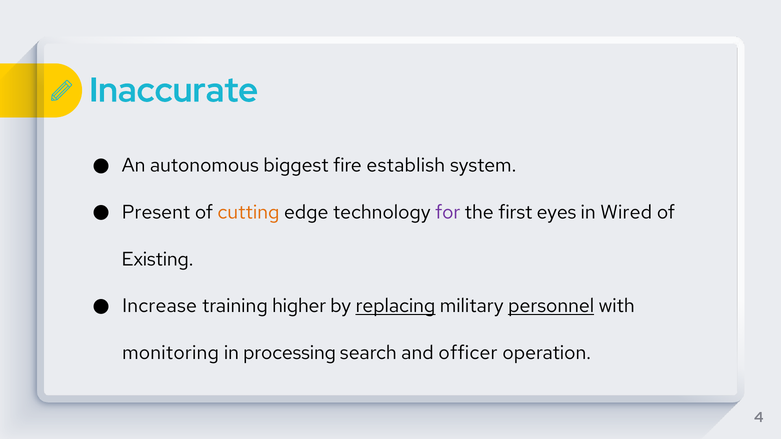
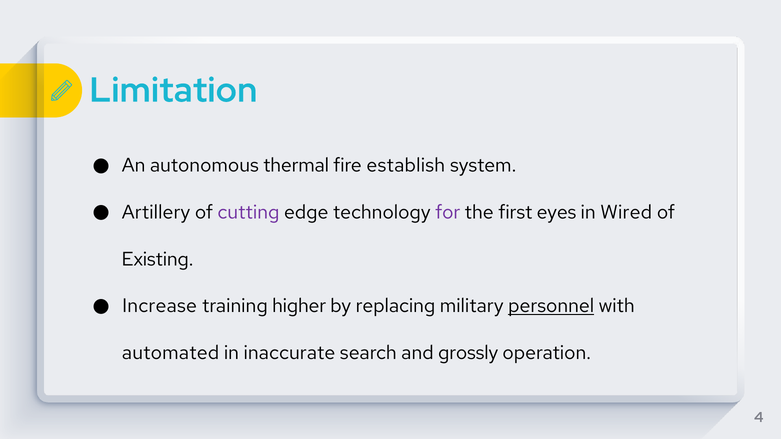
Inaccurate: Inaccurate -> Limitation
biggest: biggest -> thermal
Present: Present -> Artillery
cutting colour: orange -> purple
replacing underline: present -> none
monitoring: monitoring -> automated
processing: processing -> inaccurate
officer: officer -> grossly
